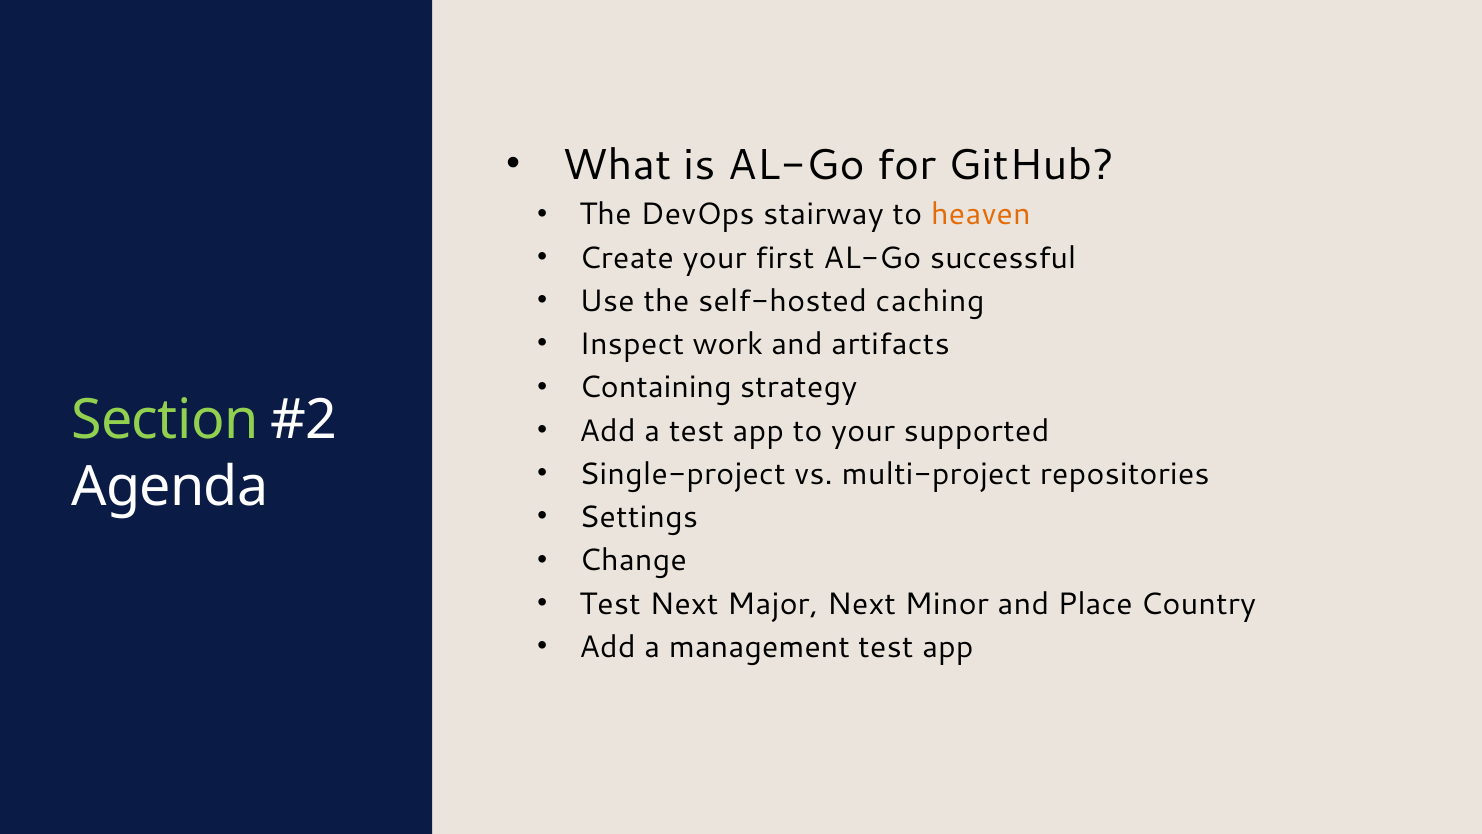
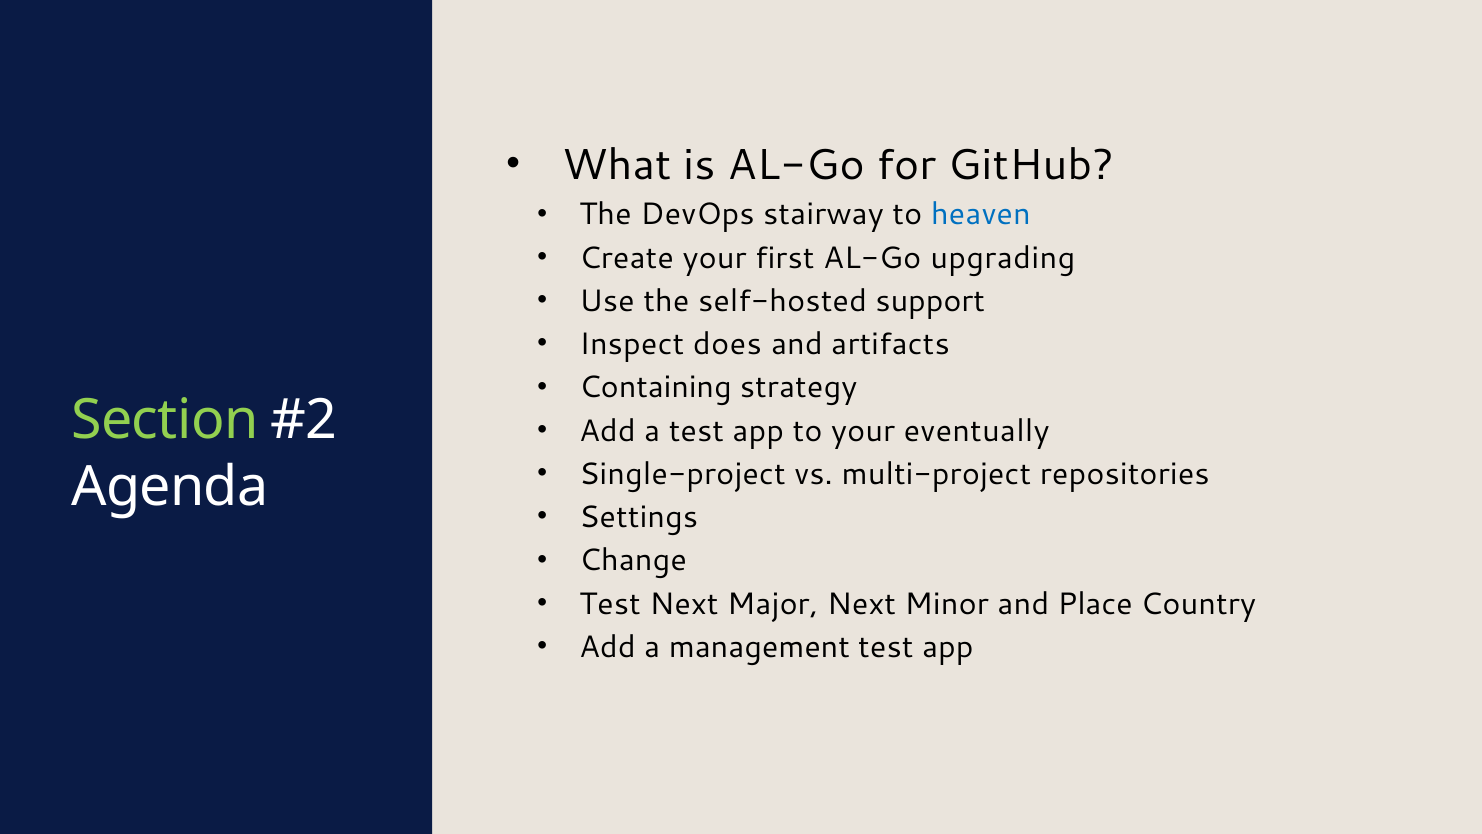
heaven colour: orange -> blue
successful: successful -> upgrading
caching: caching -> support
work: work -> does
supported: supported -> eventually
